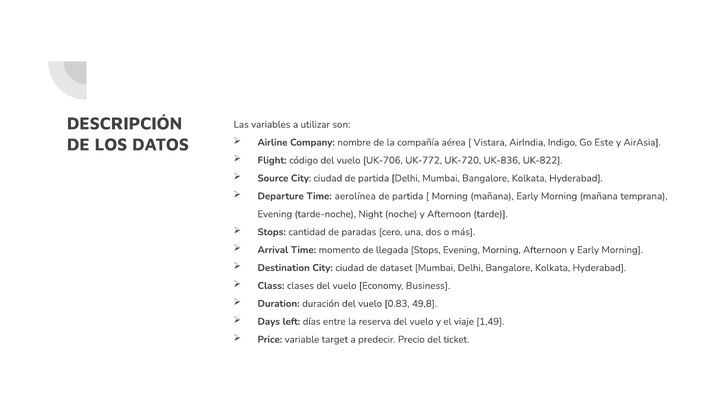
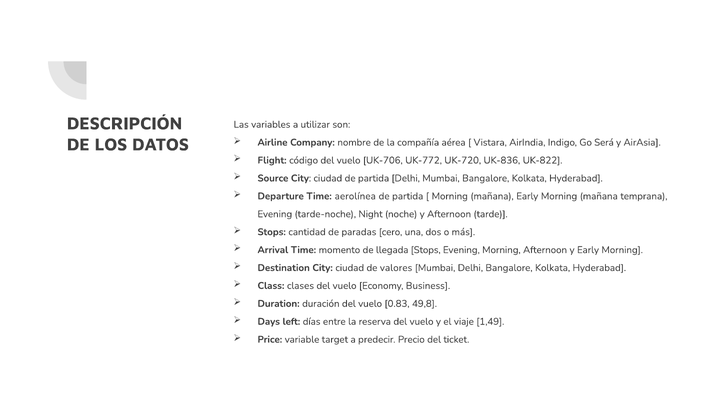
Este: Este -> Será
dataset: dataset -> valores
